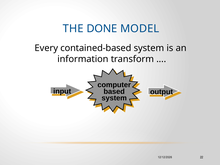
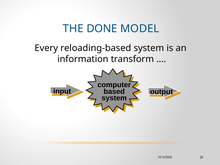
contained-based: contained-based -> reloading-based
